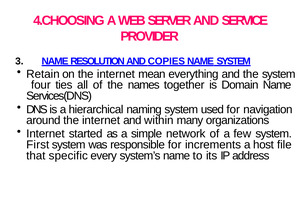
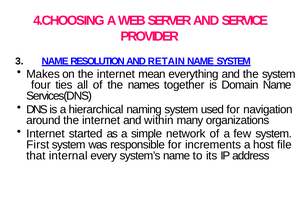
COPIES: COPIES -> RETAIN
Retain: Retain -> Makes
specific: specific -> internal
